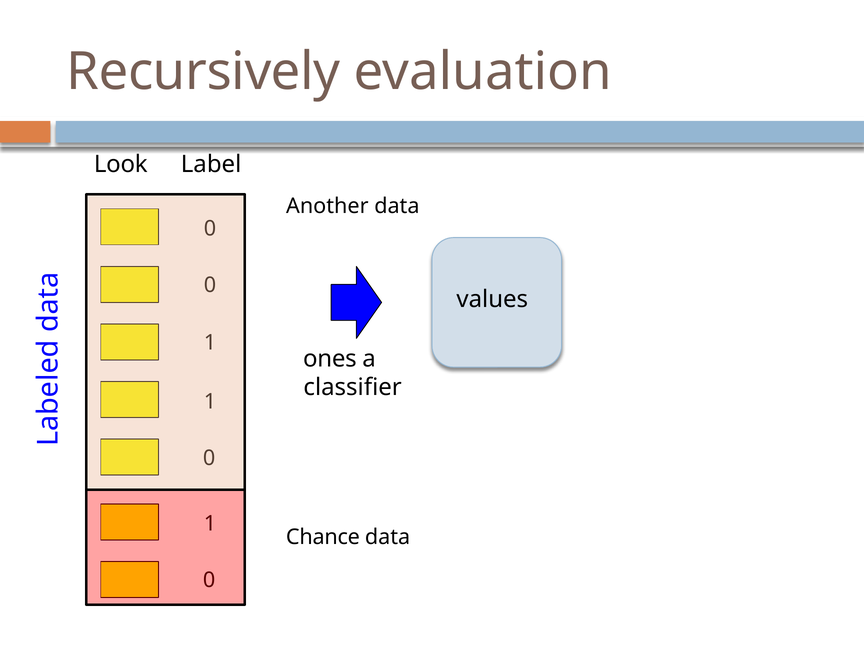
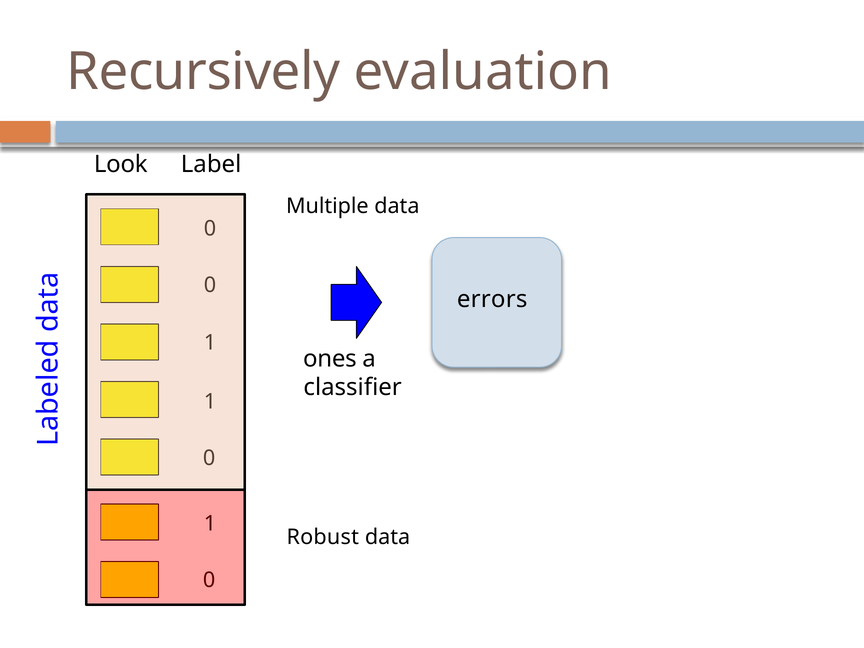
Another: Another -> Multiple
values: values -> errors
Chance: Chance -> Robust
